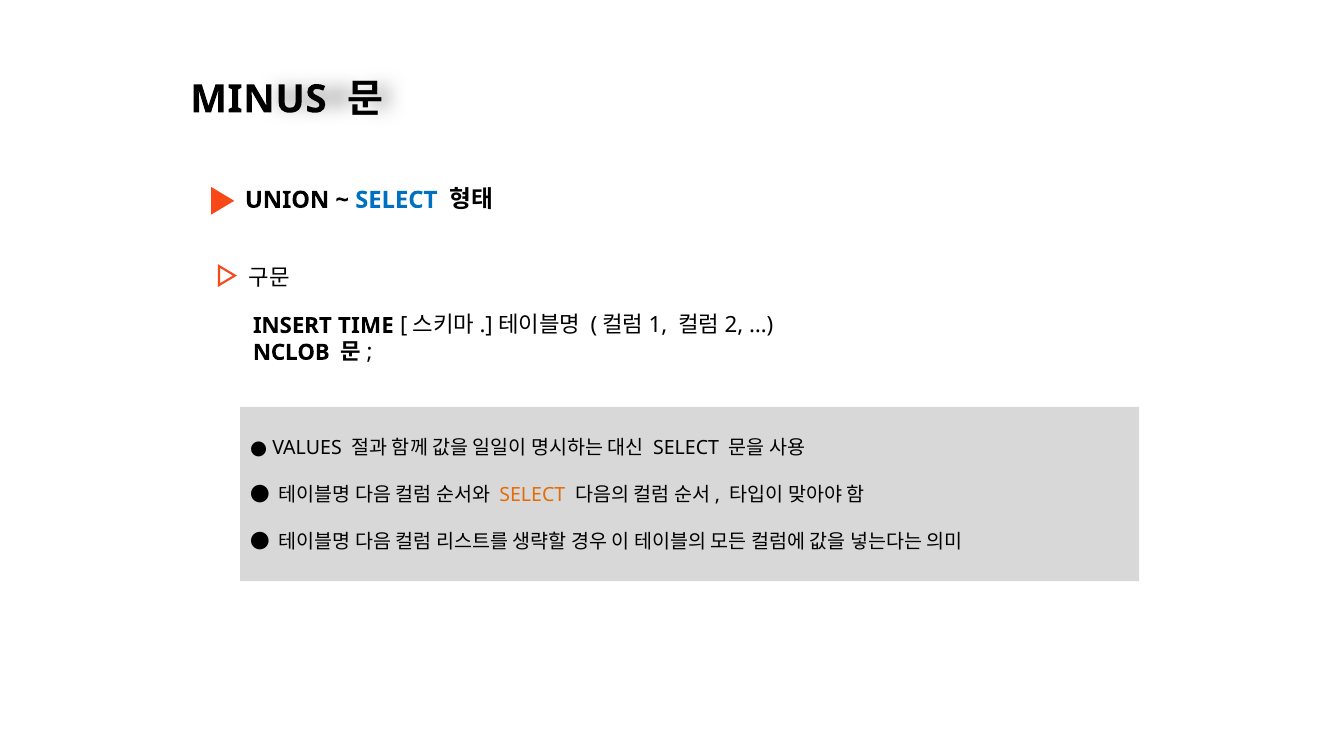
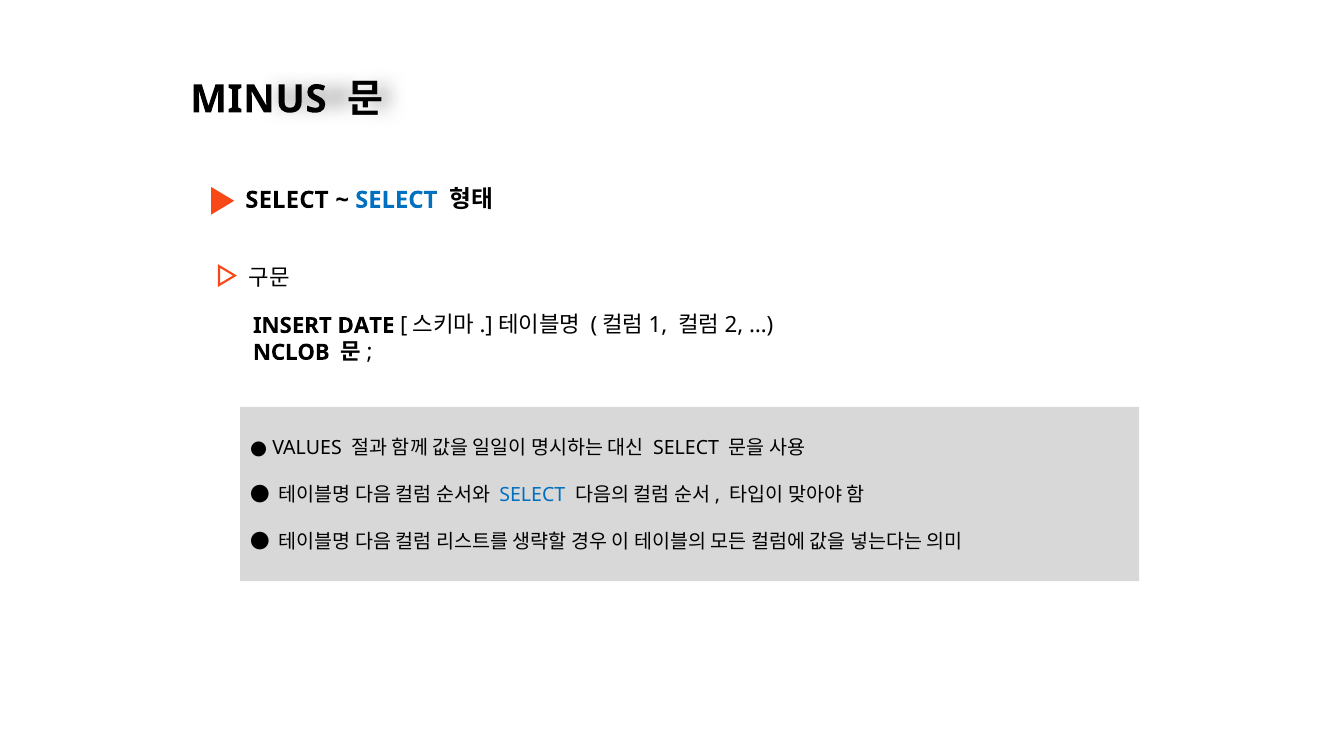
UNION at (287, 200): UNION -> SELECT
TIME: TIME -> DATE
SELECT at (532, 496) colour: orange -> blue
